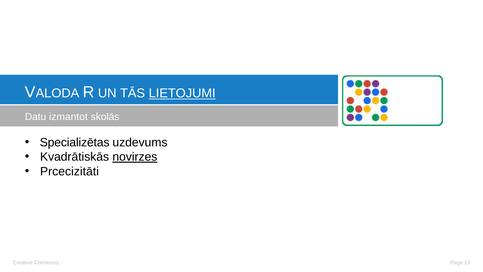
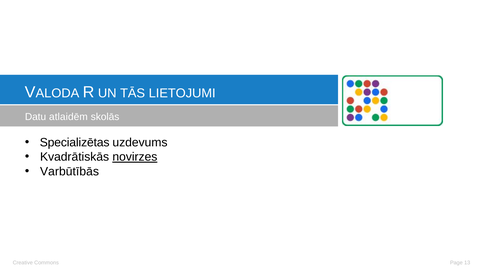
LIETOJUMI underline: present -> none
izmantot: izmantot -> atlaidēm
Prcecizitāti: Prcecizitāti -> Varbūtībās
